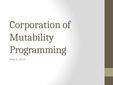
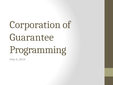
Mutability: Mutability -> Guarantee
